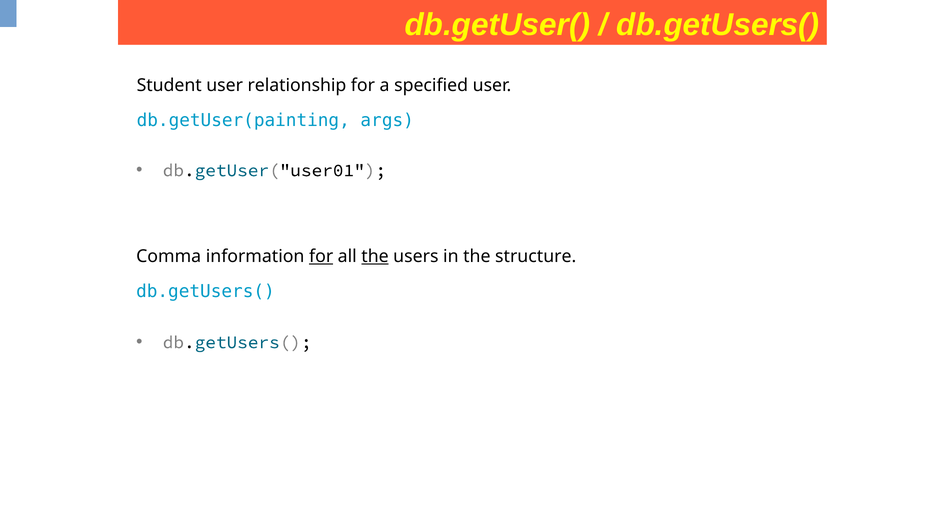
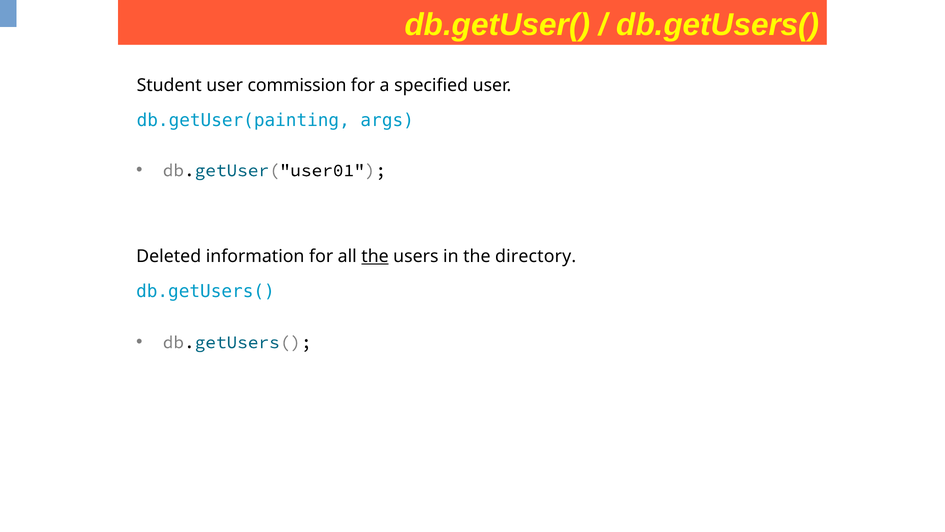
relationship: relationship -> commission
Comma: Comma -> Deleted
for at (321, 256) underline: present -> none
structure: structure -> directory
